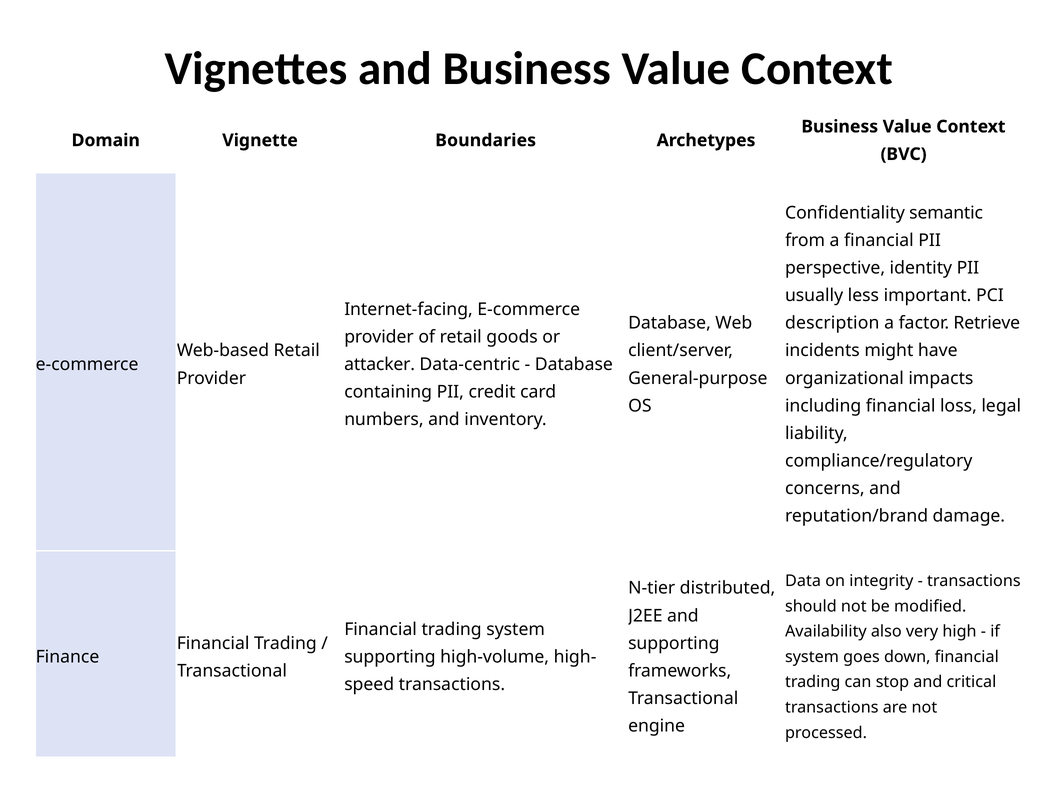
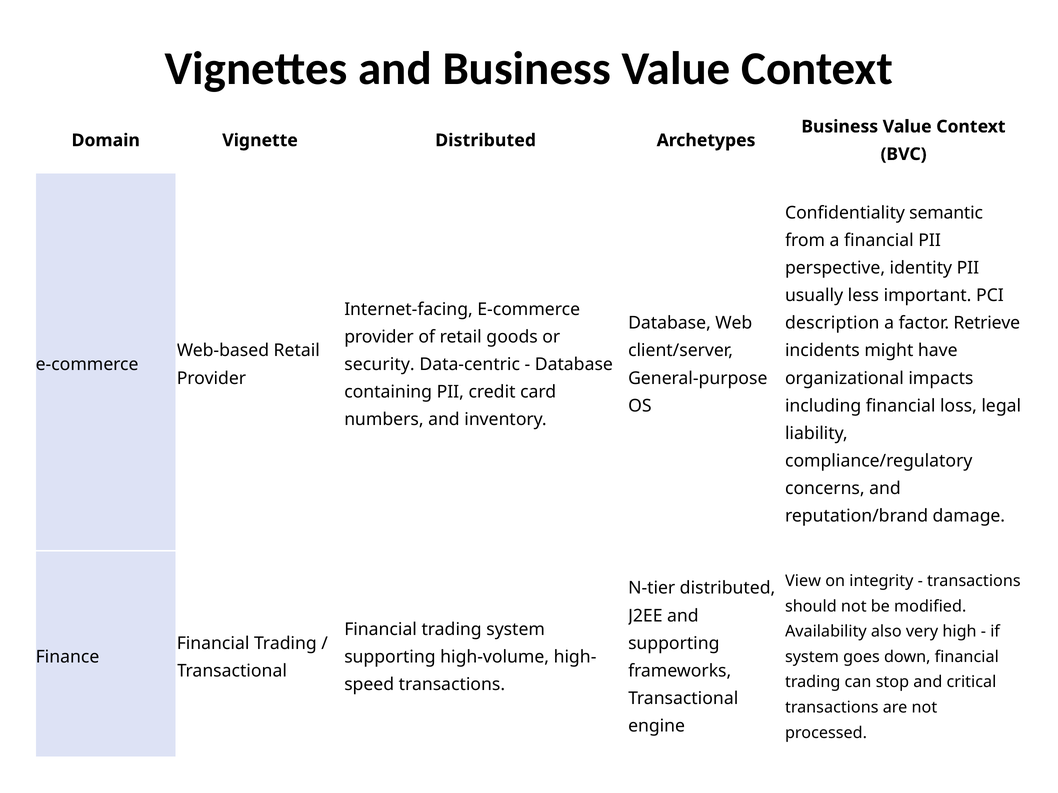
Vignette Boundaries: Boundaries -> Distributed
attacker: attacker -> security
Data: Data -> View
